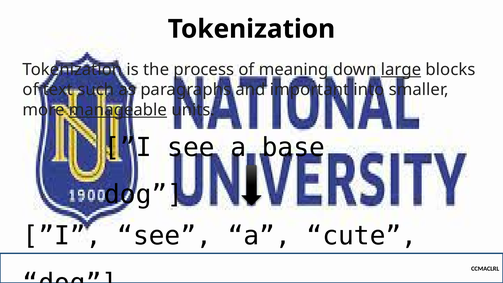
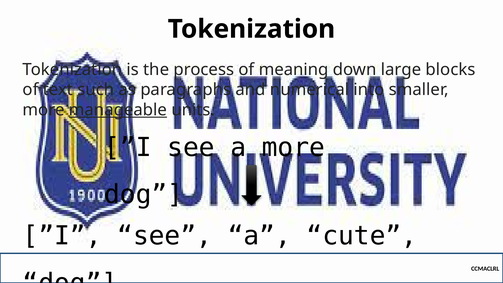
large underline: present -> none
important: important -> numerical
a base: base -> more
